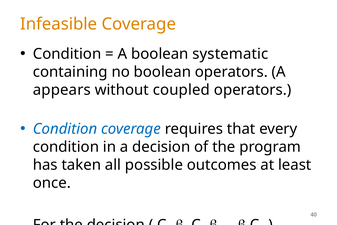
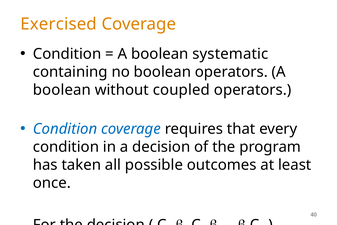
Infeasible: Infeasible -> Exercised
appears at (62, 90): appears -> boolean
